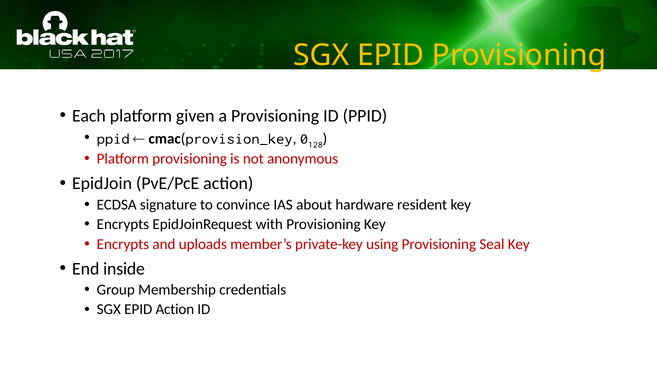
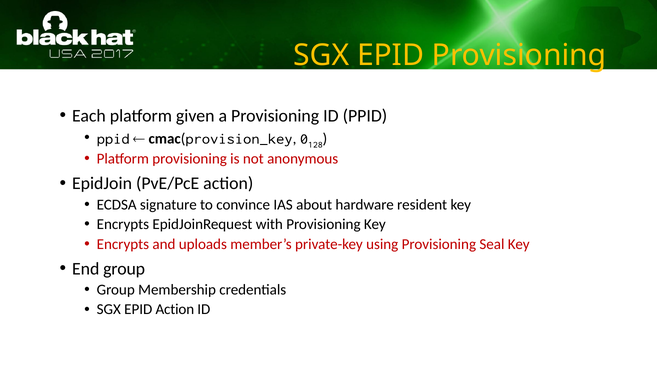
End inside: inside -> group
